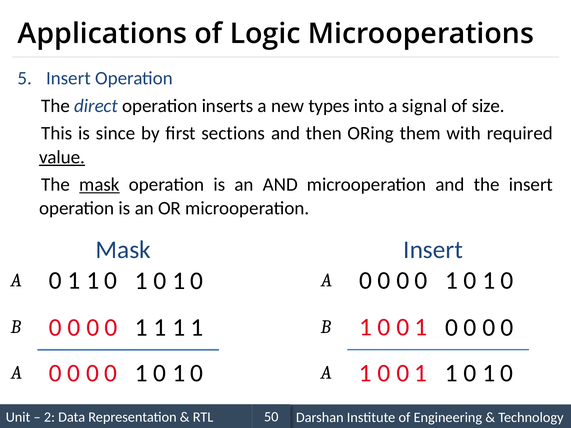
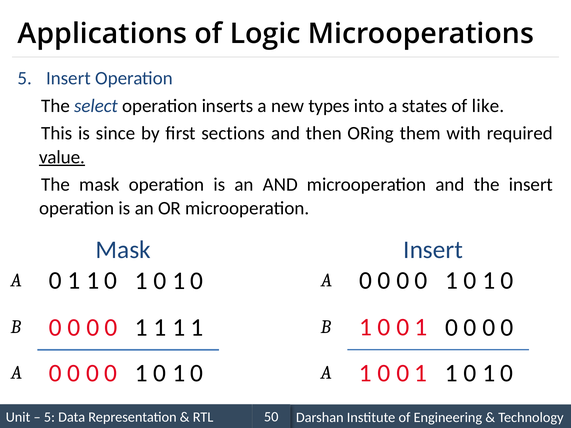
direct: direct -> select
signal: signal -> states
size: size -> like
mask at (99, 185) underline: present -> none
2 at (49, 417): 2 -> 5
